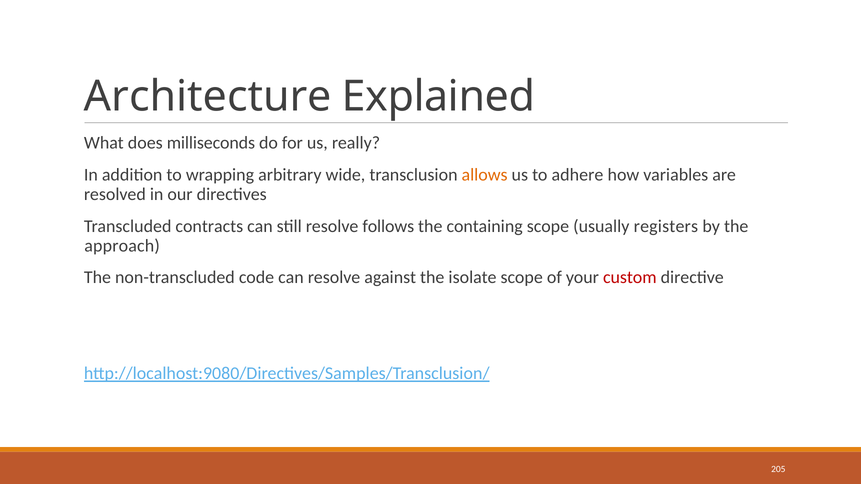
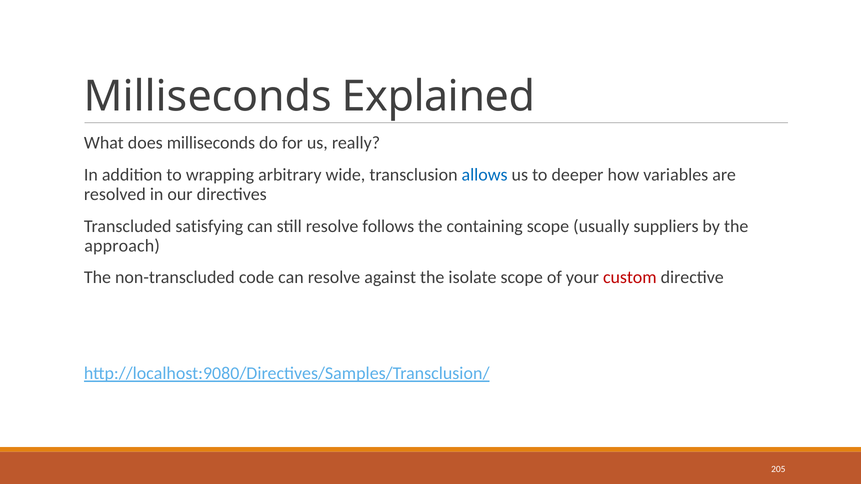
Architecture at (208, 96): Architecture -> Milliseconds
allows colour: orange -> blue
adhere: adhere -> deeper
contracts: contracts -> satisfying
registers: registers -> suppliers
